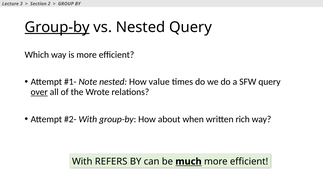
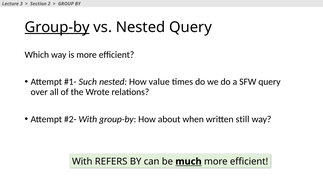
Note: Note -> Such
over underline: present -> none
rich: rich -> still
